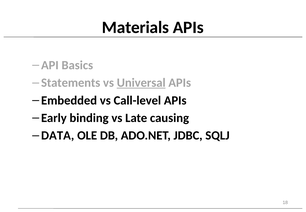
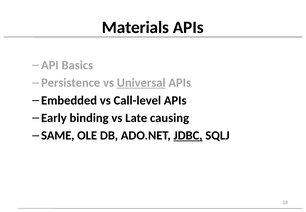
Statements: Statements -> Persistence
DATA: DATA -> SAME
JDBC underline: none -> present
